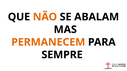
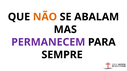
PERMANECEM colour: orange -> purple
